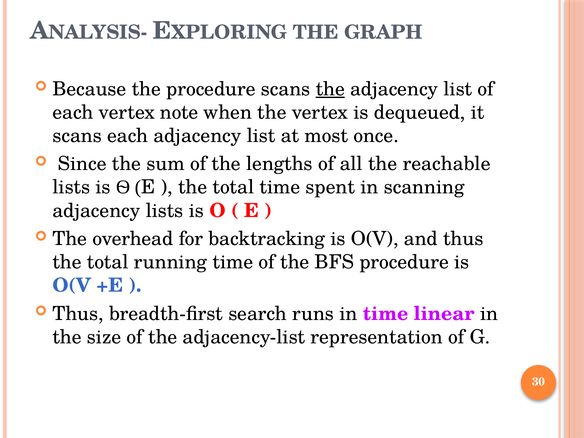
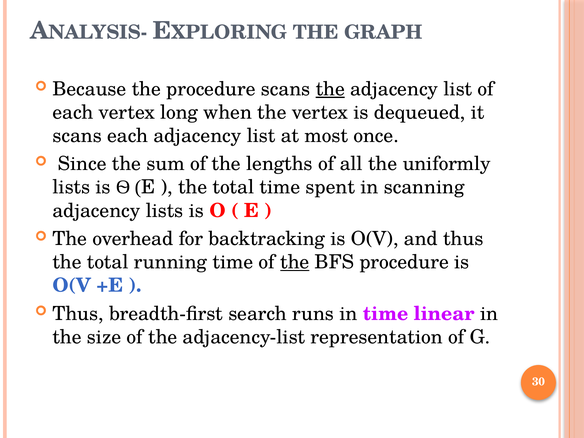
note: note -> long
reachable: reachable -> uniformly
the at (295, 262) underline: none -> present
